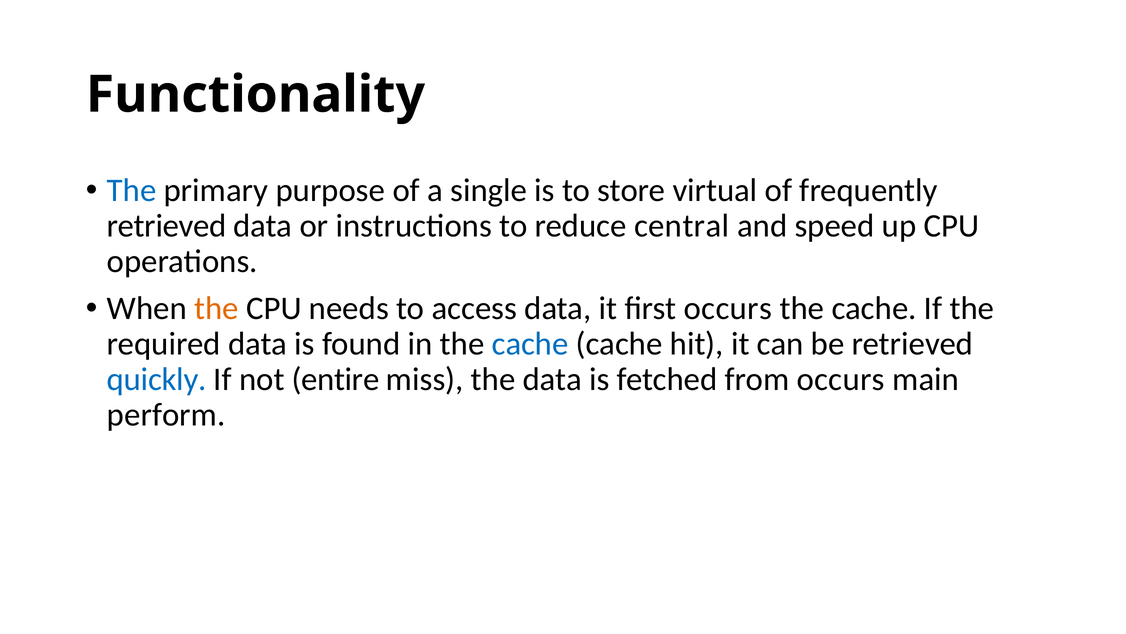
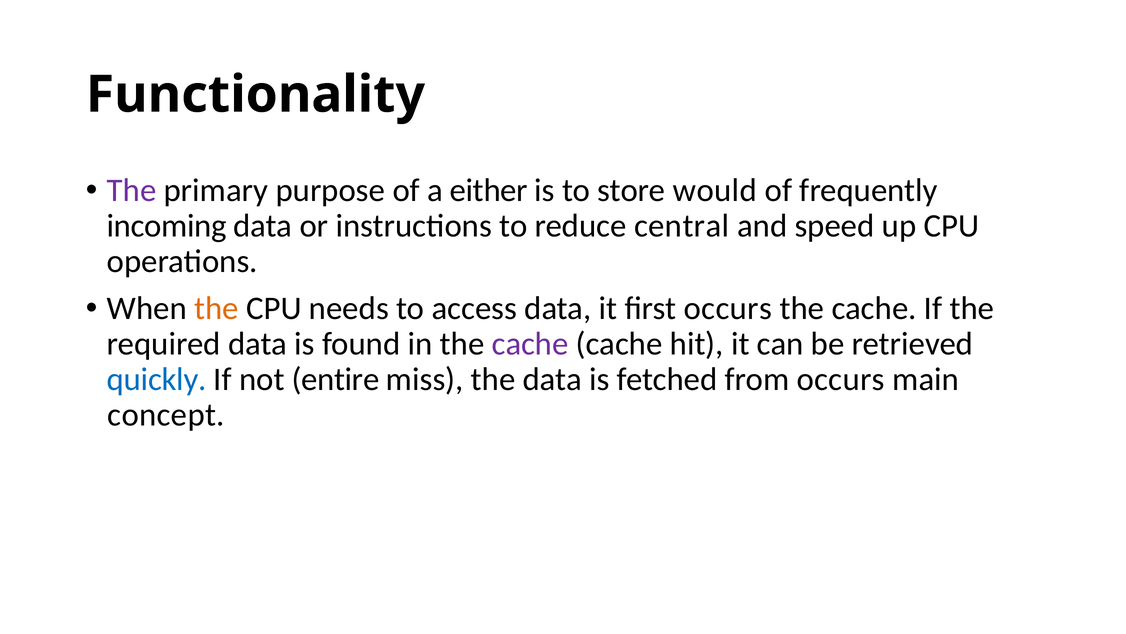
The at (132, 190) colour: blue -> purple
single: single -> either
virtual: virtual -> would
retrieved at (167, 226): retrieved -> incoming
cache at (530, 344) colour: blue -> purple
perform: perform -> concept
